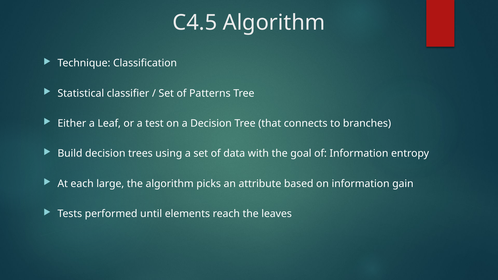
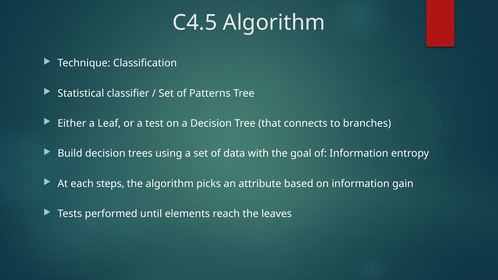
large: large -> steps
